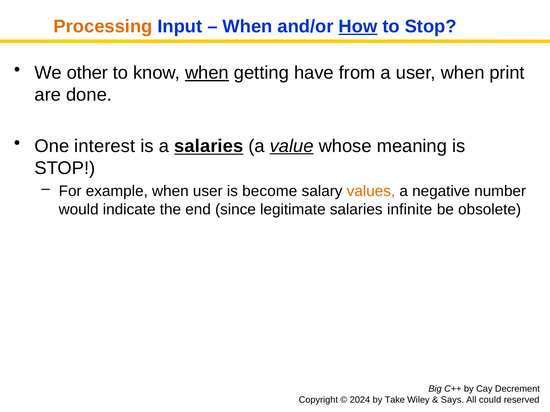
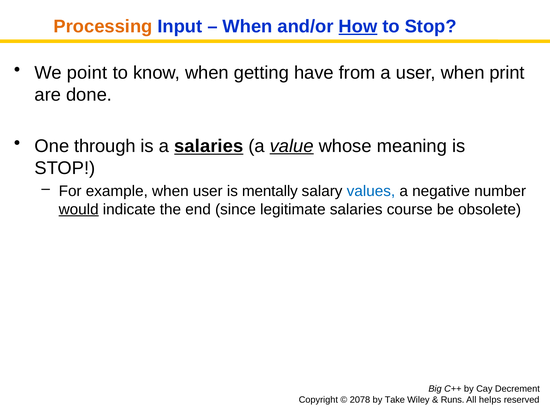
other: other -> point
when at (207, 73) underline: present -> none
interest: interest -> through
become: become -> mentally
values colour: orange -> blue
would underline: none -> present
infinite: infinite -> course
2024: 2024 -> 2078
Says: Says -> Runs
could: could -> helps
